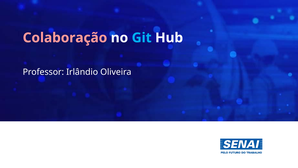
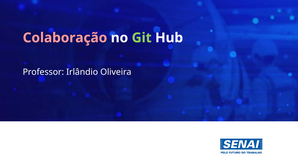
Git colour: light blue -> light green
